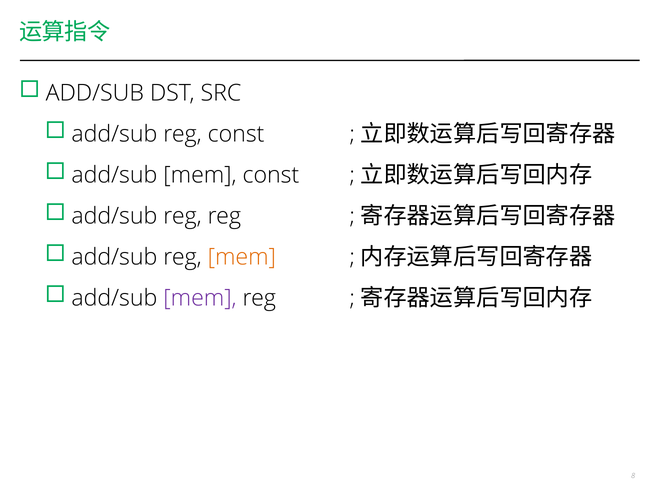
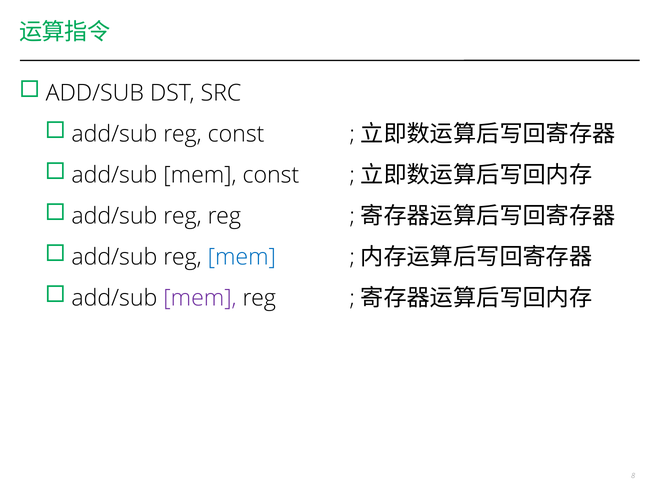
mem at (242, 257) colour: orange -> blue
